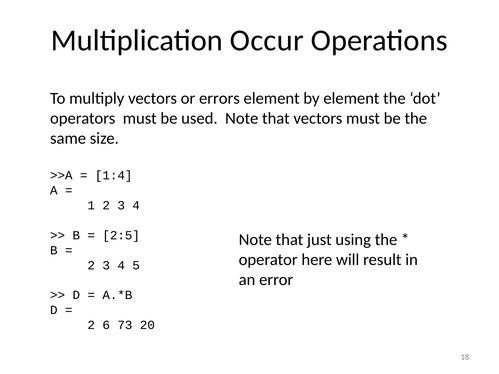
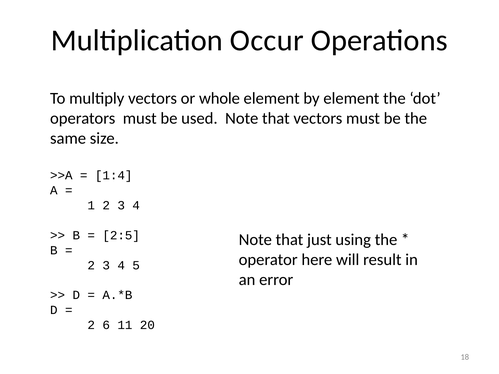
errors: errors -> whole
73: 73 -> 11
